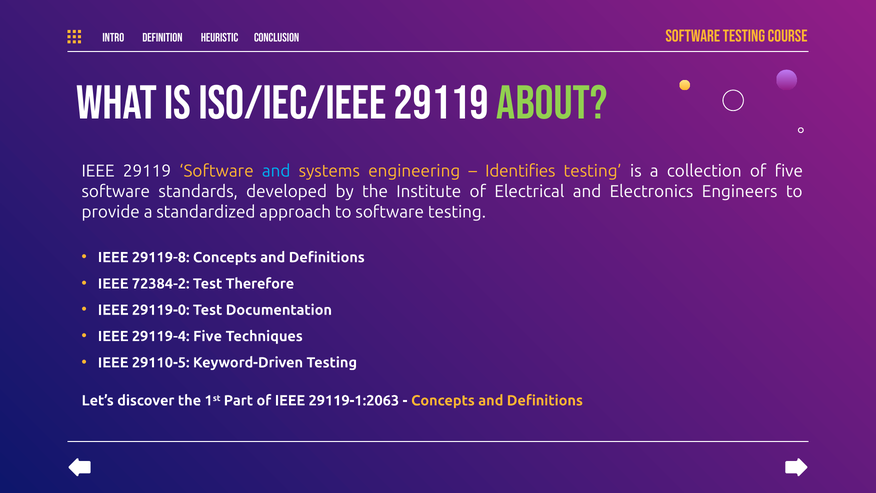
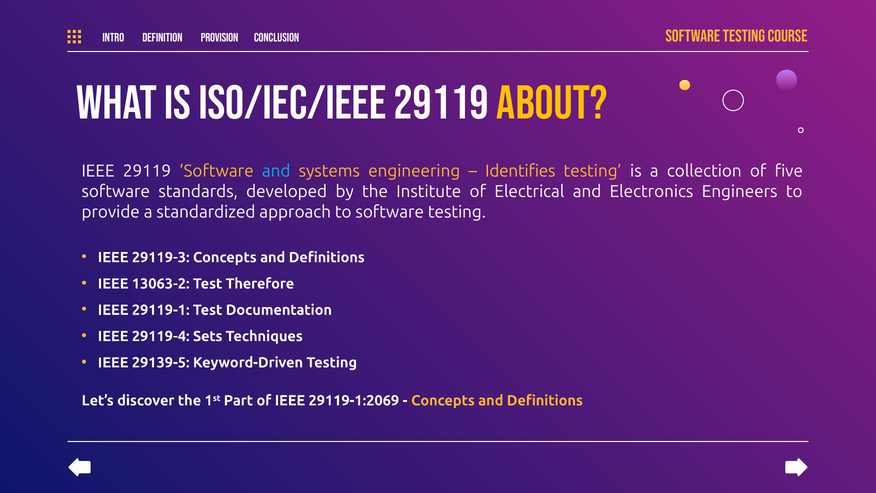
heuristic: heuristic -> provision
about colour: light green -> yellow
29119-8: 29119-8 -> 29119-3
72384-2: 72384-2 -> 13063-2
29119-0: 29119-0 -> 29119-1
29119-4 Five: Five -> Sets
29110-5: 29110-5 -> 29139-5
29119-1:2063: 29119-1:2063 -> 29119-1:2069
